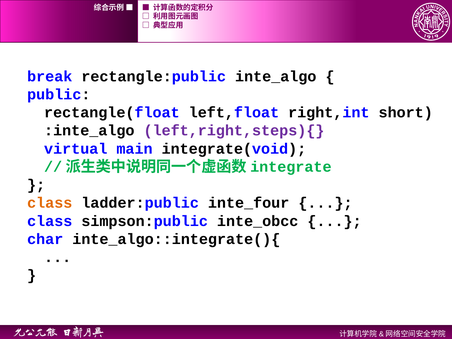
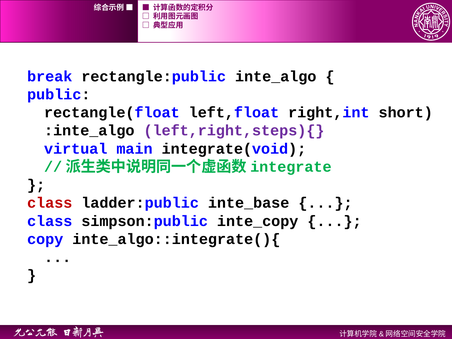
class at (50, 203) colour: orange -> red
inte_four: inte_four -> inte_base
inte_obcc: inte_obcc -> inte_copy
char: char -> copy
